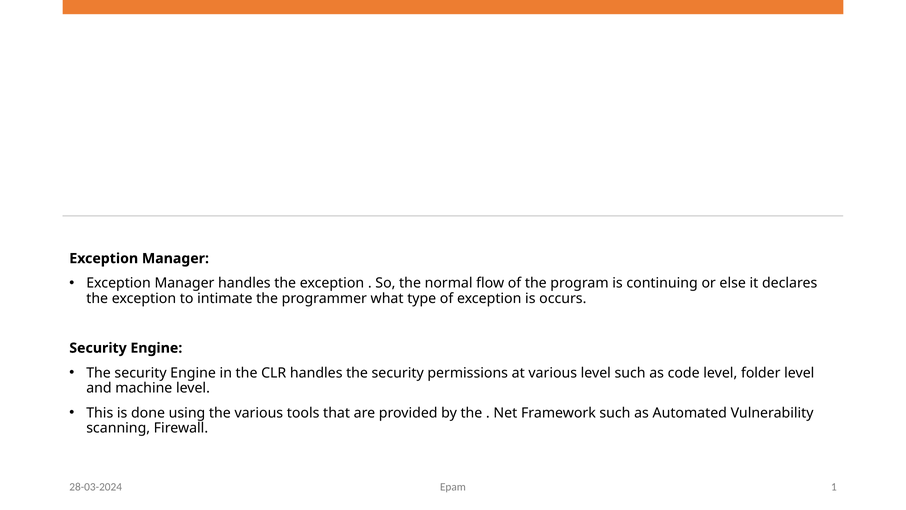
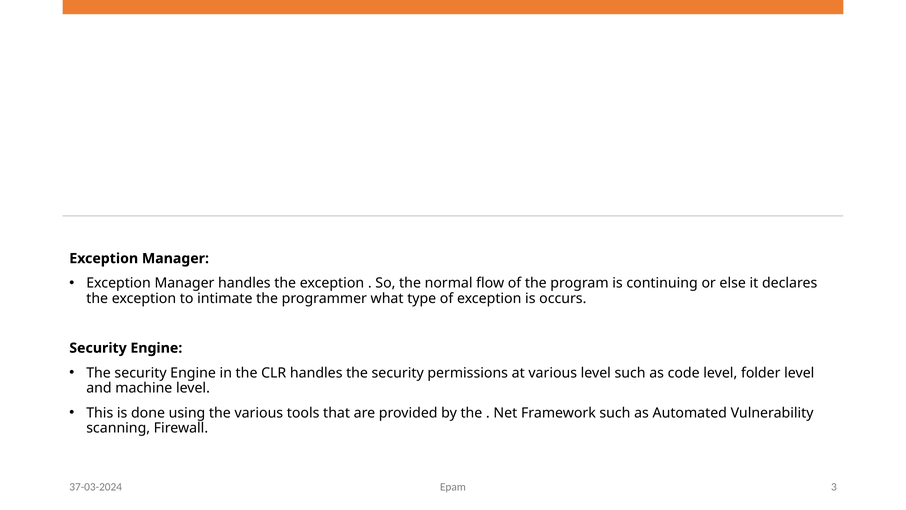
28-03-2024: 28-03-2024 -> 37-03-2024
1: 1 -> 3
